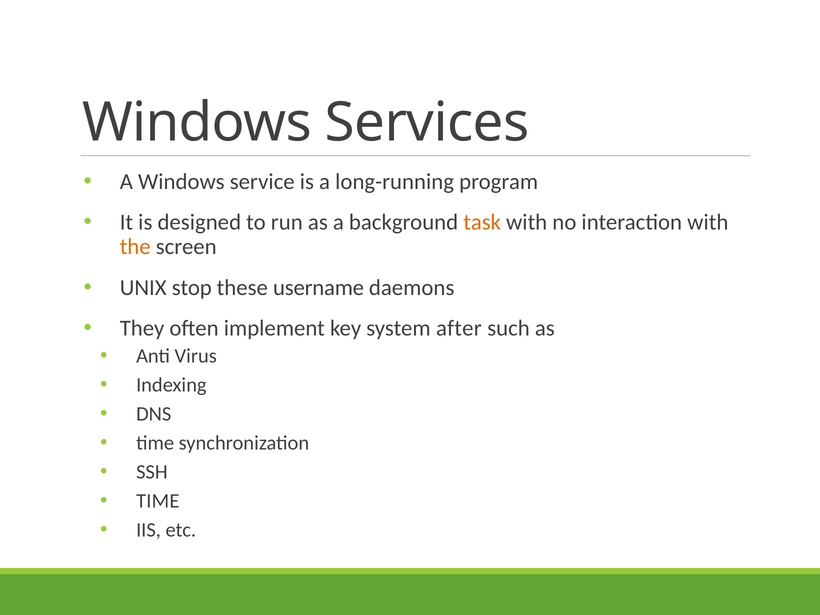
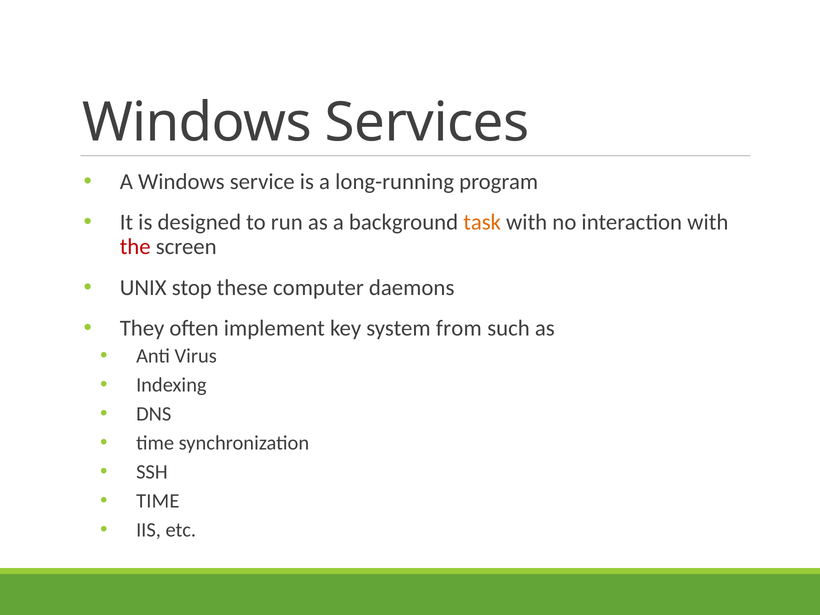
the colour: orange -> red
username: username -> computer
after: after -> from
